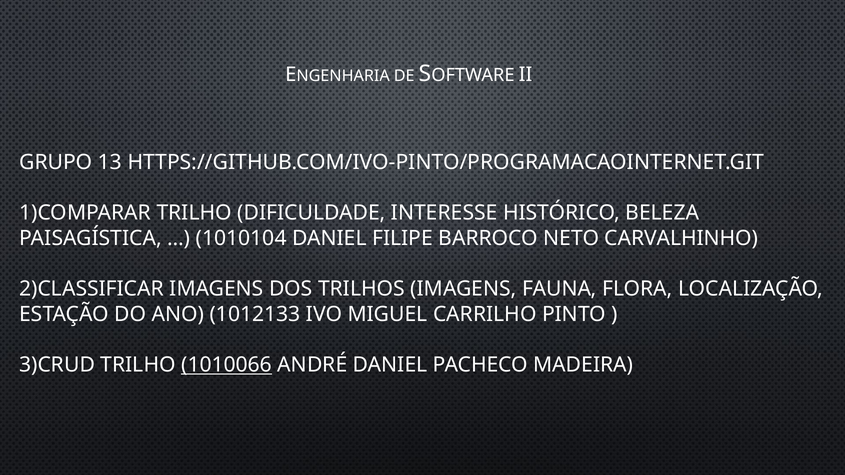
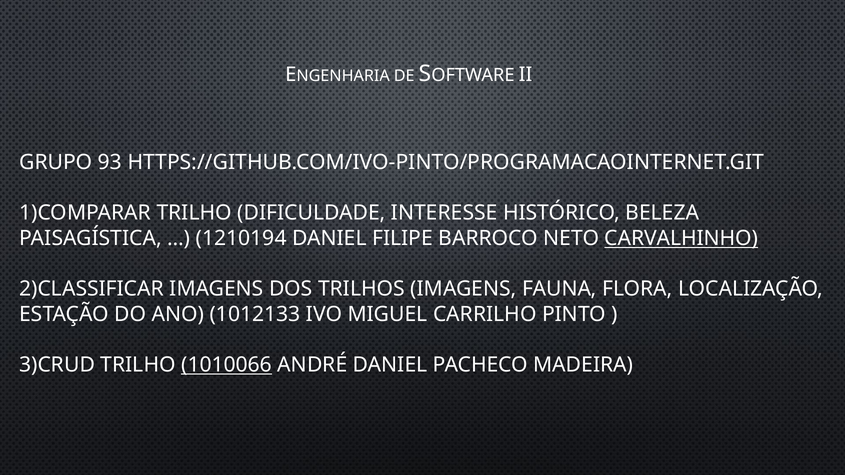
13: 13 -> 93
1010104: 1010104 -> 1210194
CARVALHINHO underline: none -> present
